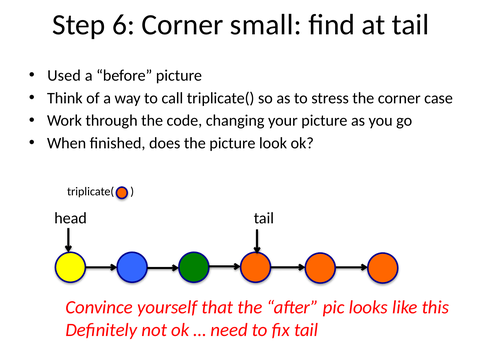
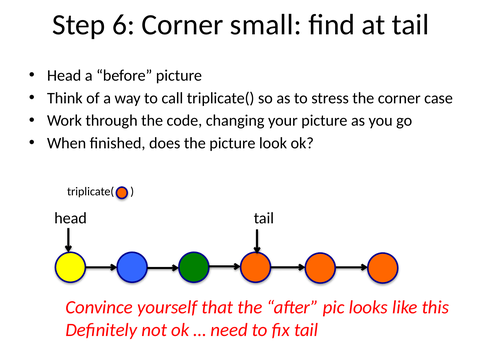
Used at (64, 75): Used -> Head
